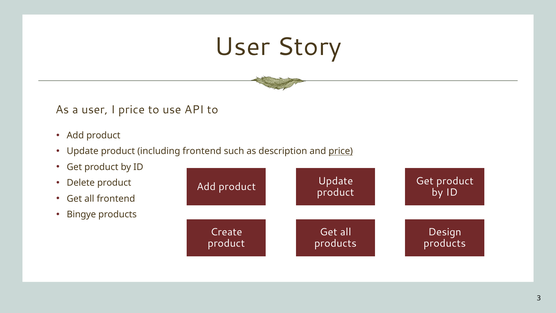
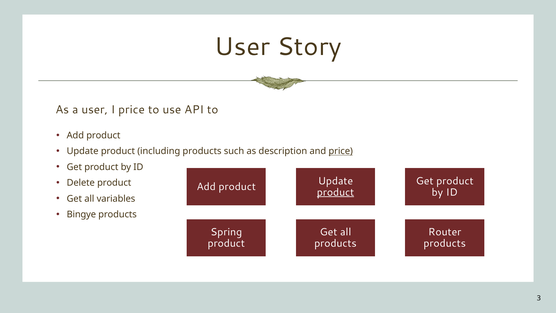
including frontend: frontend -> products
product at (335, 192) underline: none -> present
all frontend: frontend -> variables
Create: Create -> Spring
Design: Design -> Router
